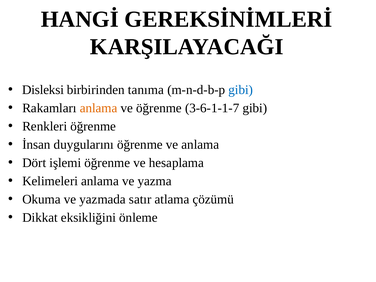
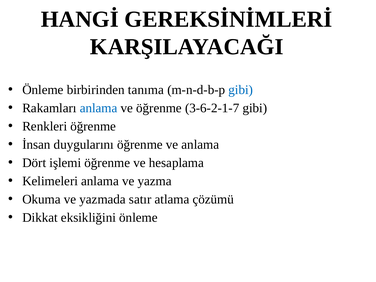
Disleksi at (43, 90): Disleksi -> Önleme
anlama at (99, 108) colour: orange -> blue
3-6-1-1-7: 3-6-1-1-7 -> 3-6-2-1-7
